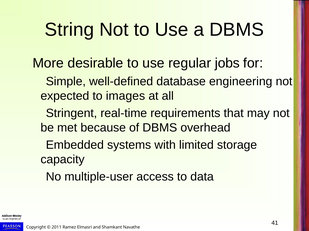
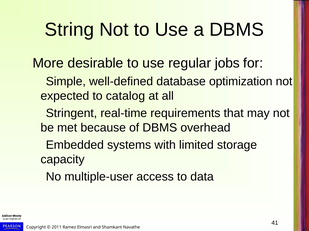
engineering: engineering -> optimization
images: images -> catalog
